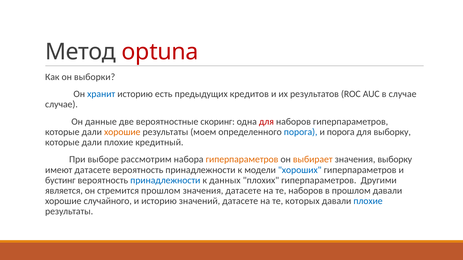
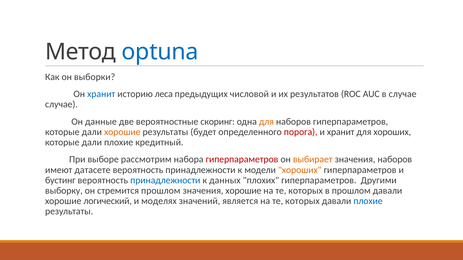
optuna colour: red -> blue
есть: есть -> леса
кредитов: кредитов -> числовой
для at (266, 122) colour: red -> orange
моем: моем -> будет
порога at (301, 132) colour: blue -> red
и порога: порога -> хранит
для выборку: выборку -> хороших
гиперпараметров at (242, 160) colour: orange -> red
значения выборку: выборку -> наборов
хороших at (300, 170) colour: blue -> orange
является: является -> выборку
значения датасете: датасете -> хорошие
наборов at (306, 191): наборов -> которых
случайного: случайного -> логический
и историю: историю -> моделях
значений датасете: датасете -> является
